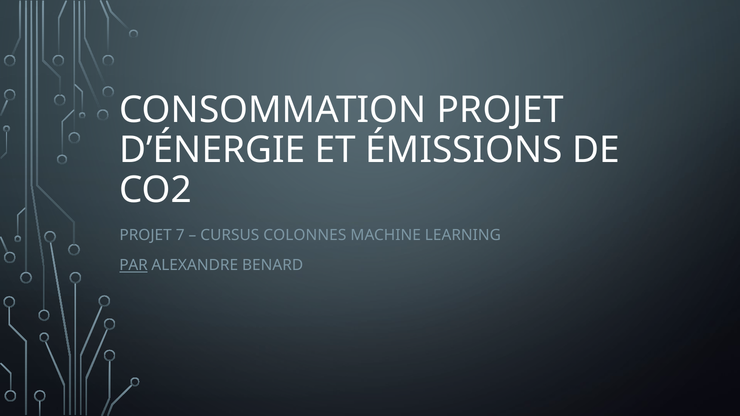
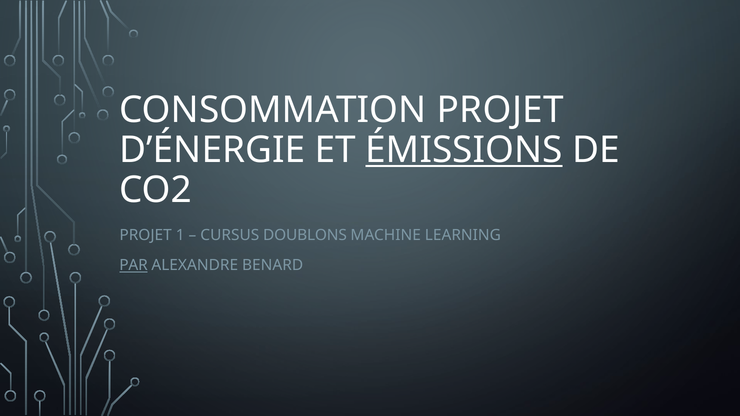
ÉMISSIONS underline: none -> present
7: 7 -> 1
COLONNES: COLONNES -> DOUBLONS
